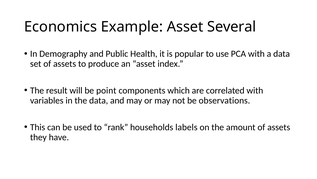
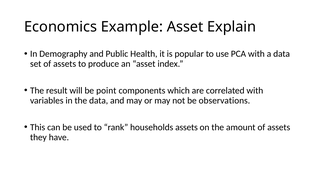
Several: Several -> Explain
households labels: labels -> assets
